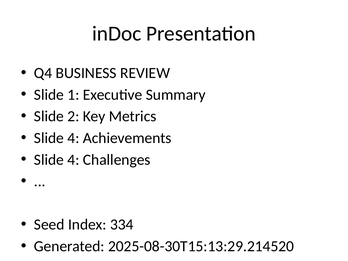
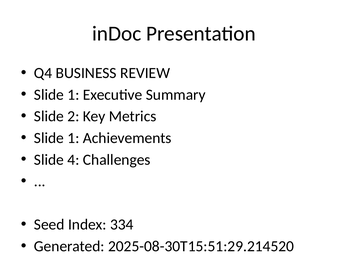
4 at (73, 138): 4 -> 1
2025-08-30T15:13:29.214520: 2025-08-30T15:13:29.214520 -> 2025-08-30T15:51:29.214520
